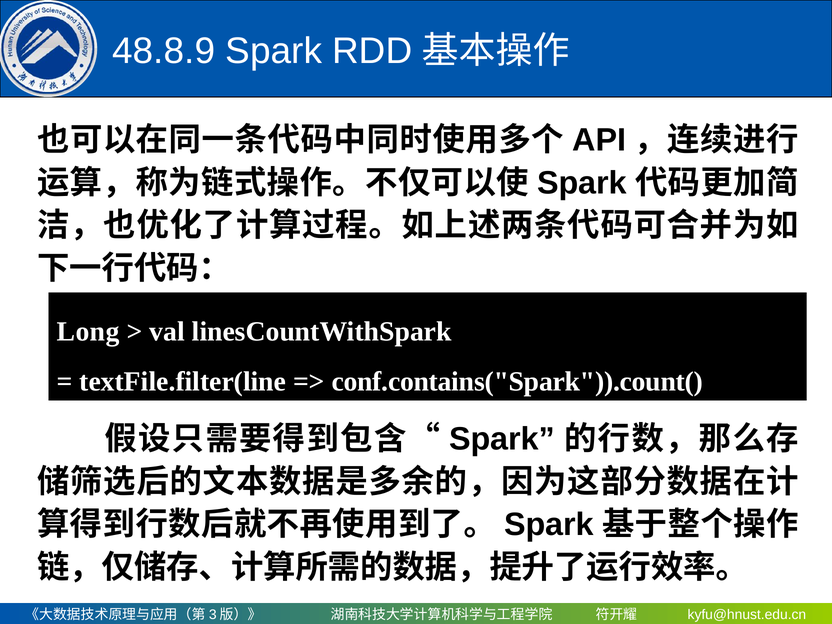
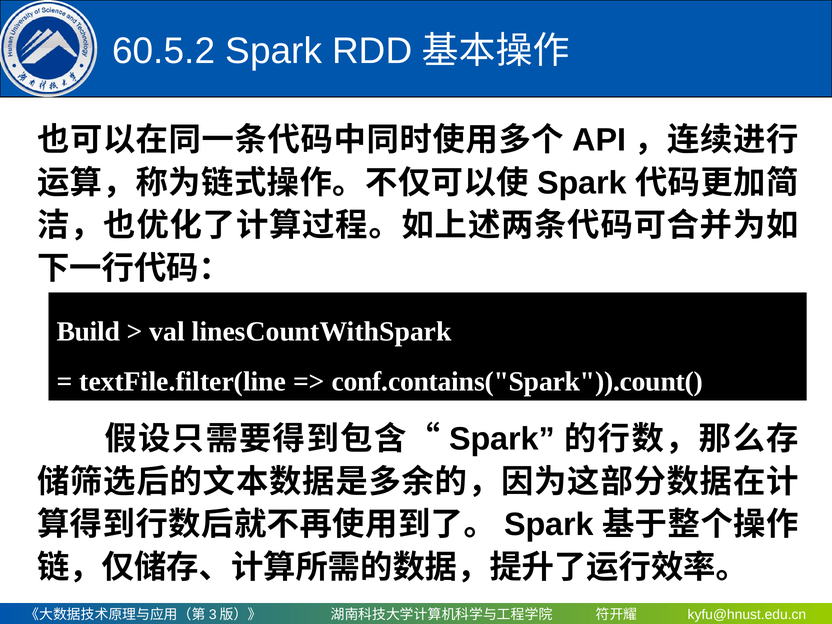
48.8.9: 48.8.9 -> 60.5.2
Long: Long -> Build
